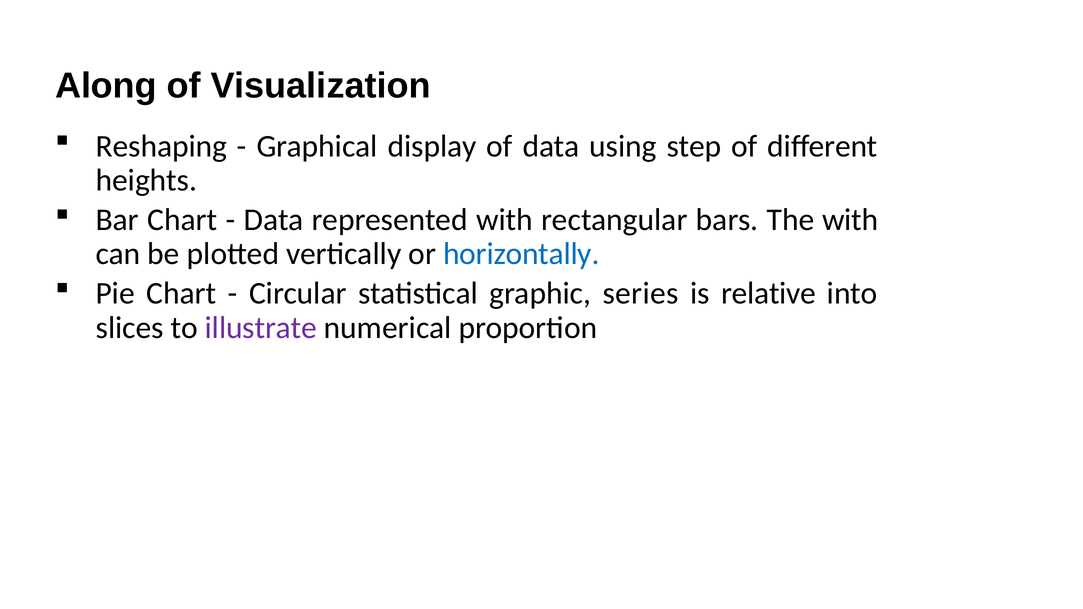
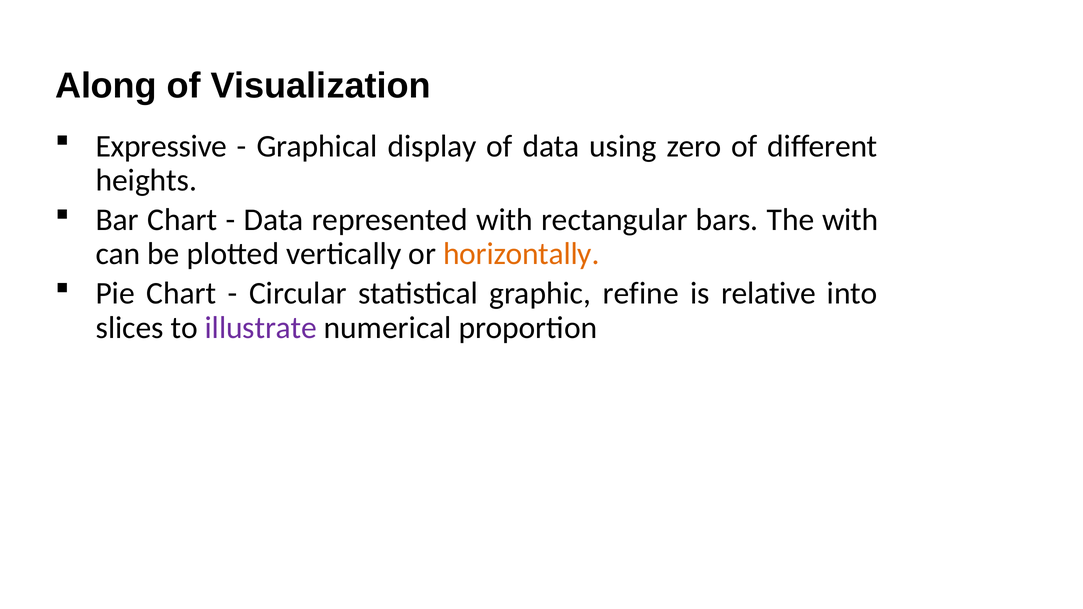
Reshaping: Reshaping -> Expressive
step: step -> zero
horizontally colour: blue -> orange
series: series -> refine
